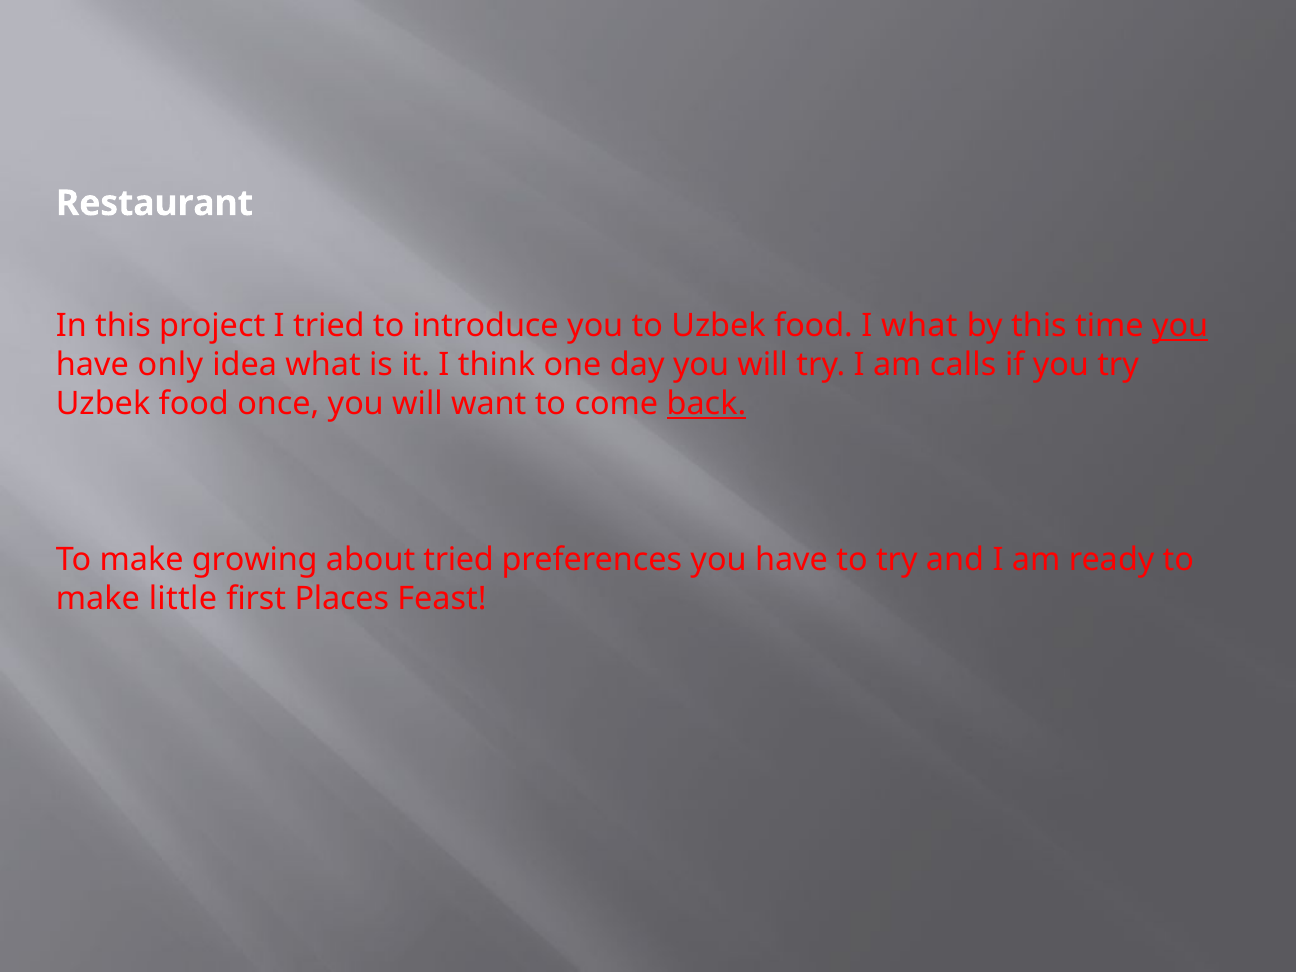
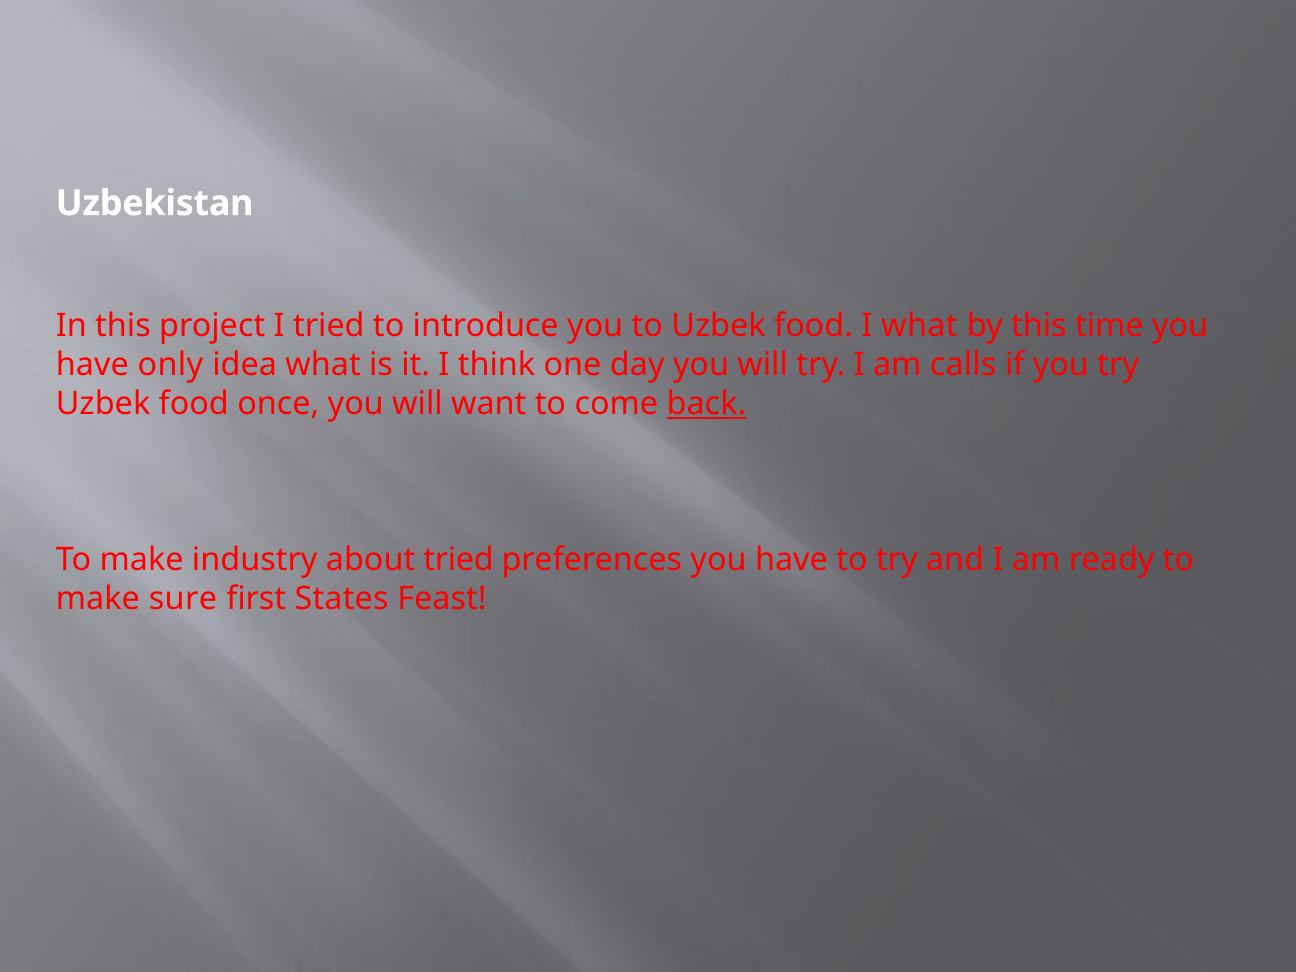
Restaurant: Restaurant -> Uzbekistan
you at (1180, 326) underline: present -> none
growing: growing -> industry
little: little -> sure
Places: Places -> States
